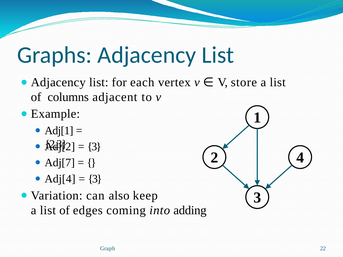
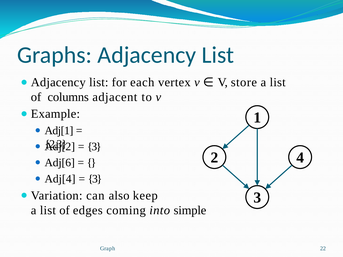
Adj[7: Adj[7 -> Adj[6
adding: adding -> simple
